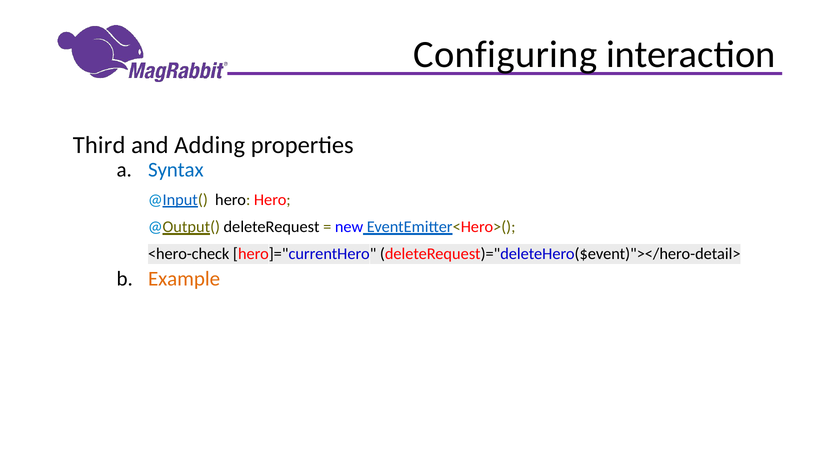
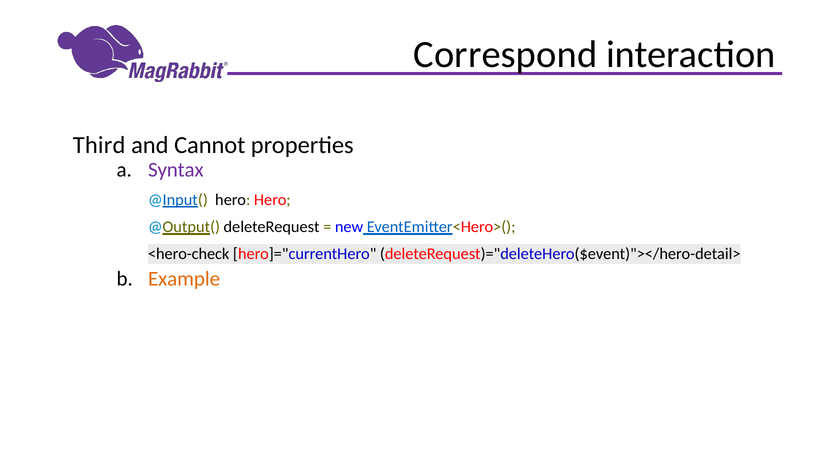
Configuring: Configuring -> Correspond
Adding: Adding -> Cannot
Syntax colour: blue -> purple
